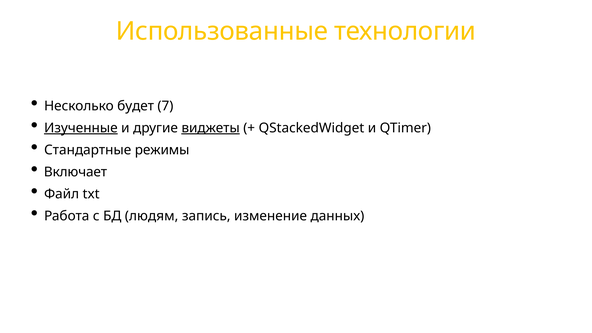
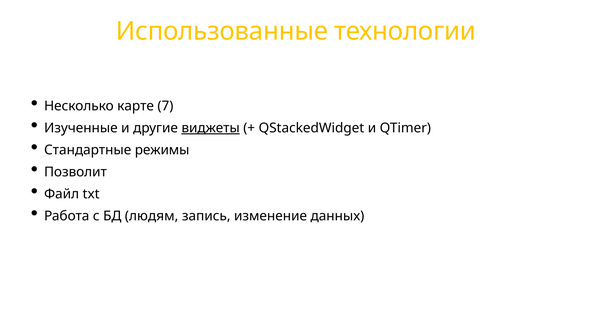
будет: будет -> карте
Изученные underline: present -> none
Включает: Включает -> Позволит
